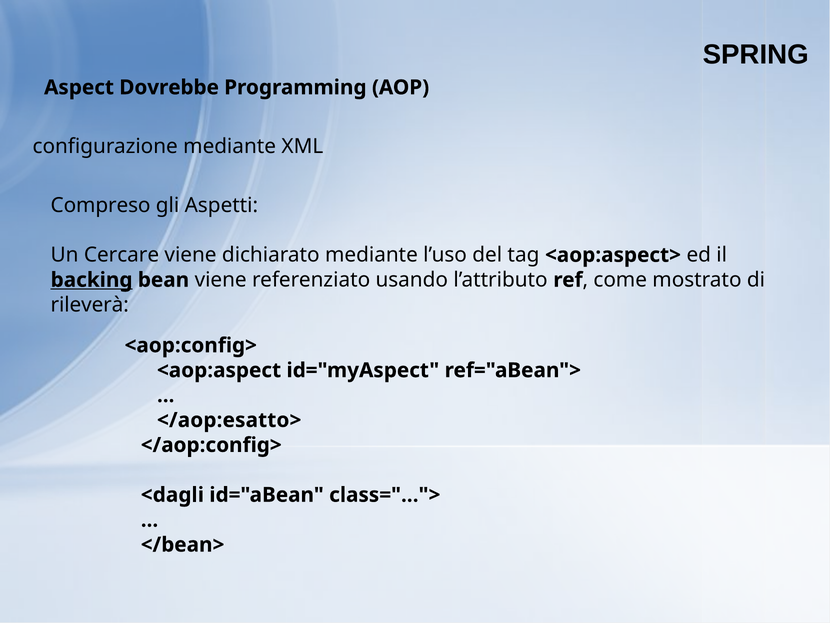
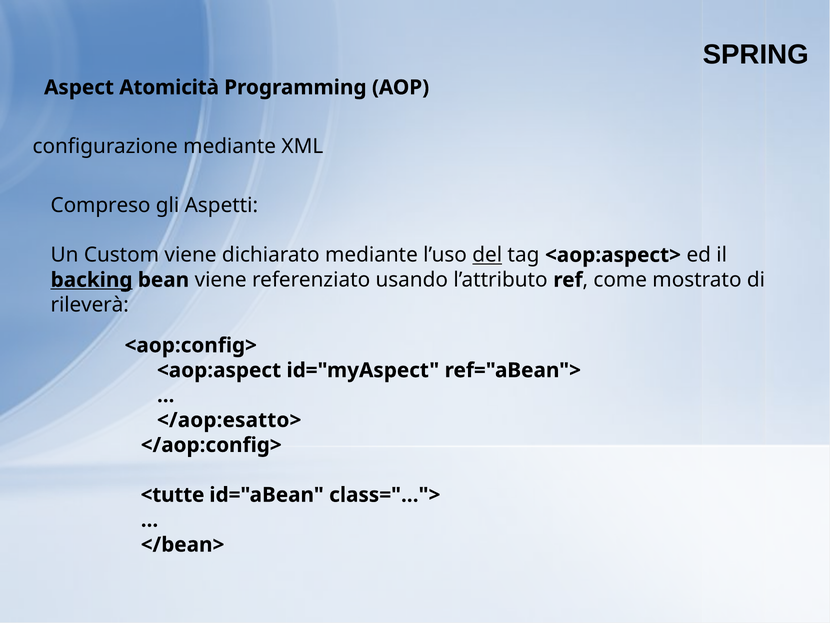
Dovrebbe: Dovrebbe -> Atomicità
Cercare: Cercare -> Custom
del underline: none -> present
<dagli: <dagli -> <tutte
